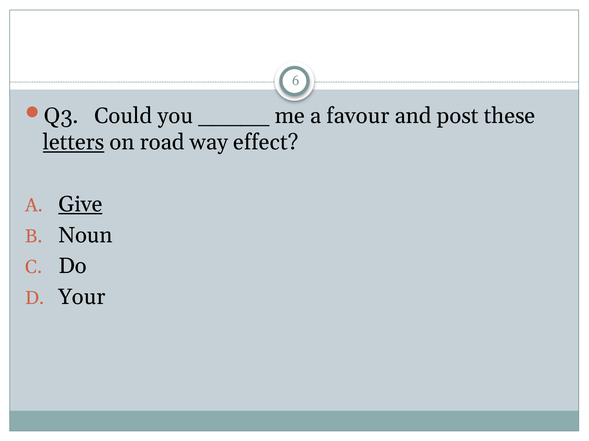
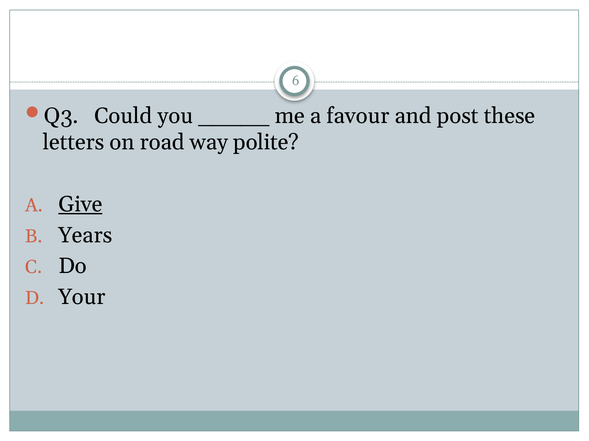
letters underline: present -> none
effect: effect -> polite
Noun: Noun -> Years
